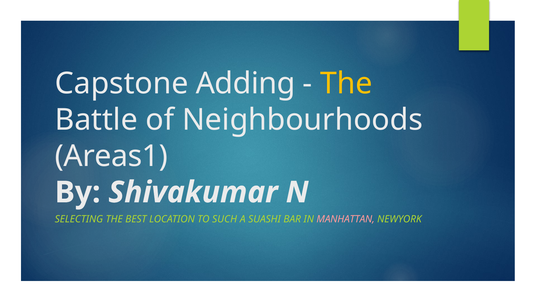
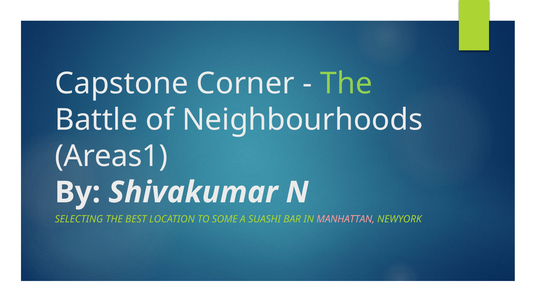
Adding: Adding -> Corner
The at (346, 83) colour: yellow -> light green
SUCH: SUCH -> SOME
